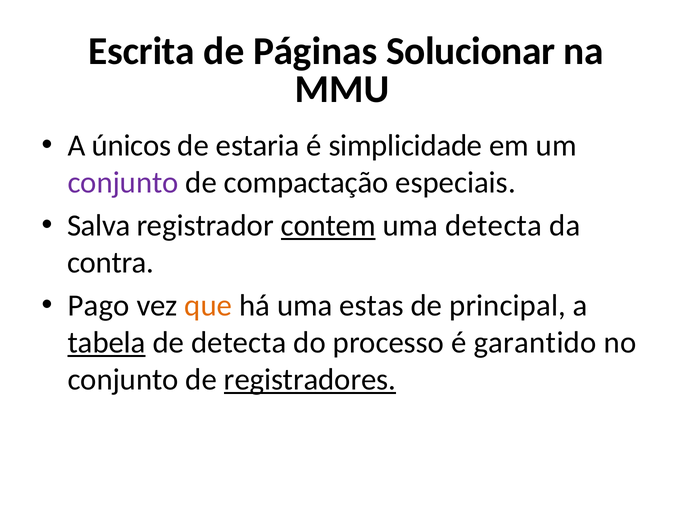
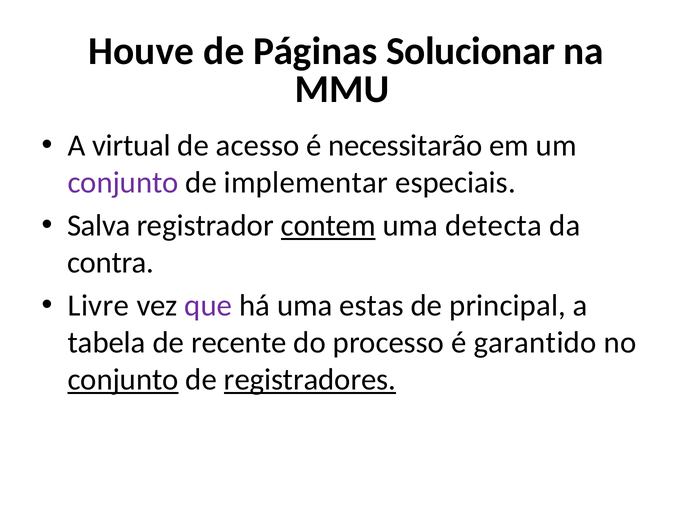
Escrita: Escrita -> Houve
únicos: únicos -> virtual
estaria: estaria -> acesso
simplicidade: simplicidade -> necessitarão
compactação: compactação -> implementar
Pago: Pago -> Livre
que colour: orange -> purple
tabela underline: present -> none
de detecta: detecta -> recente
conjunto at (123, 380) underline: none -> present
